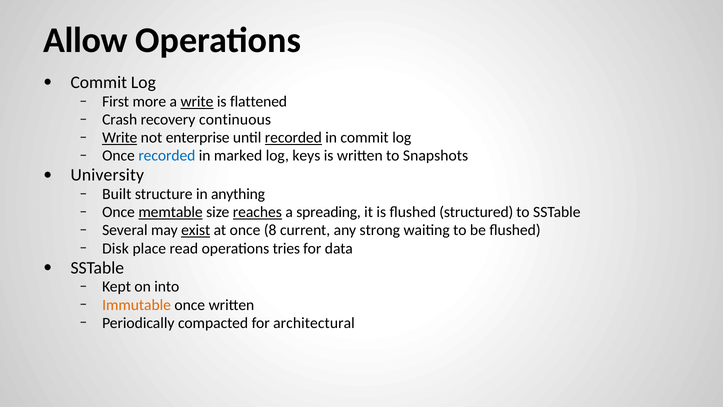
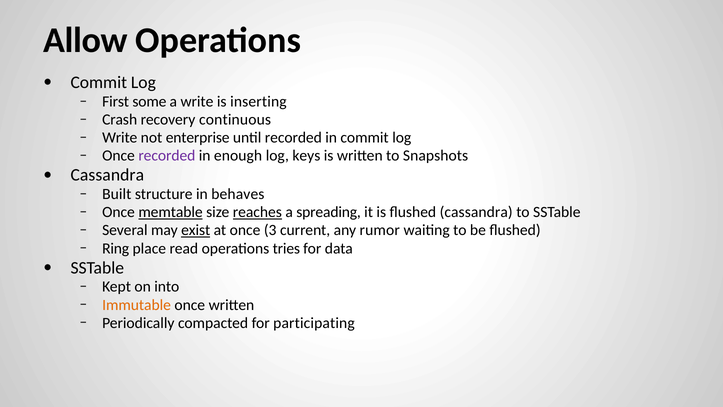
more: more -> some
write at (197, 102) underline: present -> none
flattened: flattened -> inserting
Write at (120, 138) underline: present -> none
recorded at (293, 138) underline: present -> none
recorded at (167, 156) colour: blue -> purple
marked: marked -> enough
University at (107, 175): University -> Cassandra
anything: anything -> behaves
flushed structured: structured -> cassandra
8: 8 -> 3
strong: strong -> rumor
Disk: Disk -> Ring
architectural: architectural -> participating
